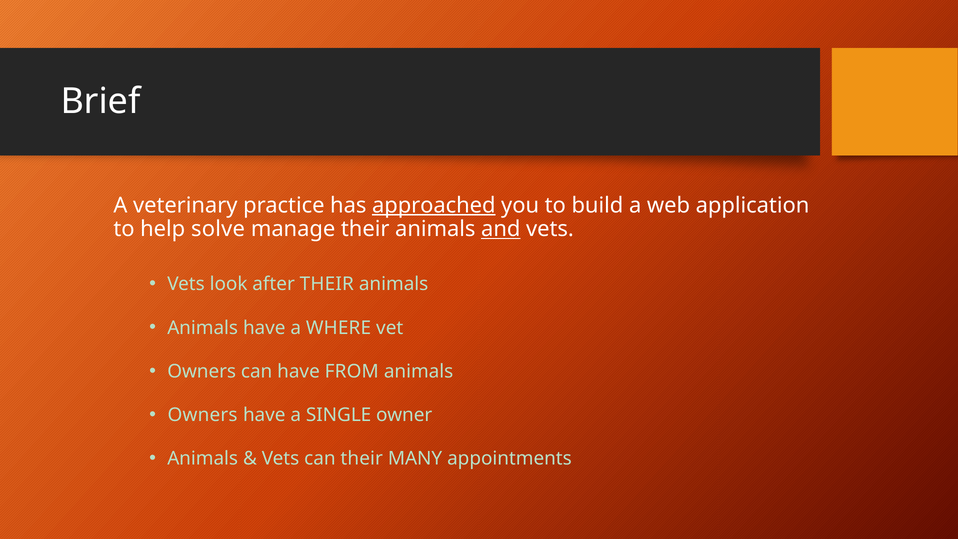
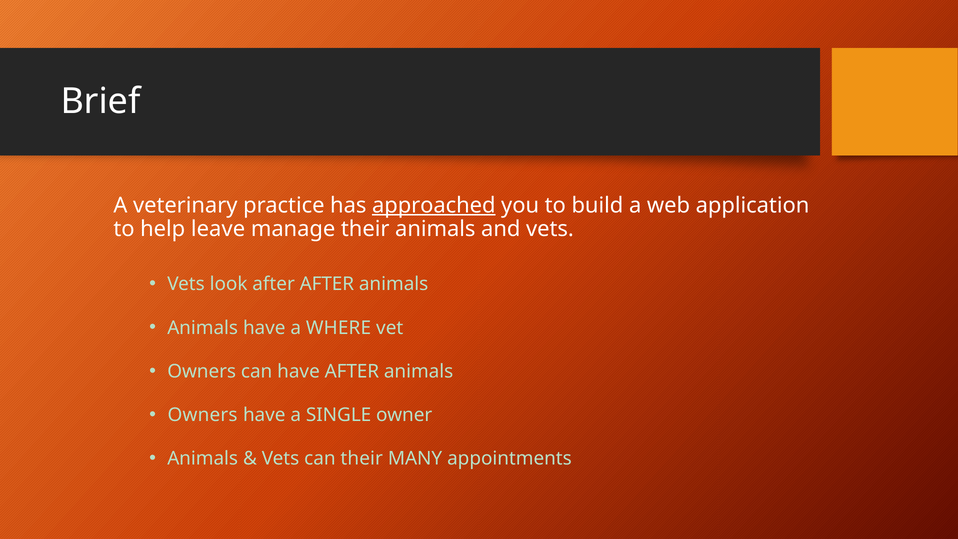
solve: solve -> leave
and underline: present -> none
after THEIR: THEIR -> AFTER
have FROM: FROM -> AFTER
